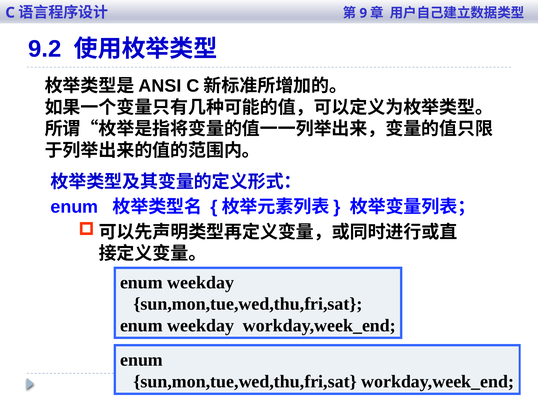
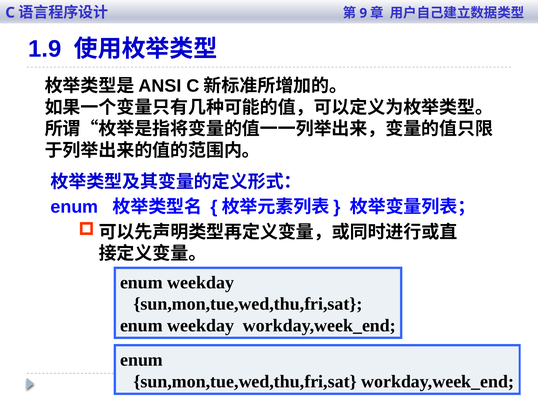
9.2: 9.2 -> 1.9
